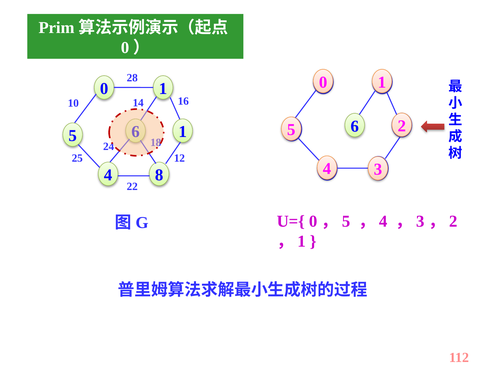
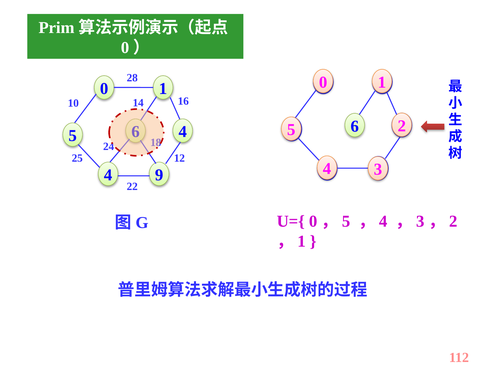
1 at (183, 132): 1 -> 4
8: 8 -> 9
